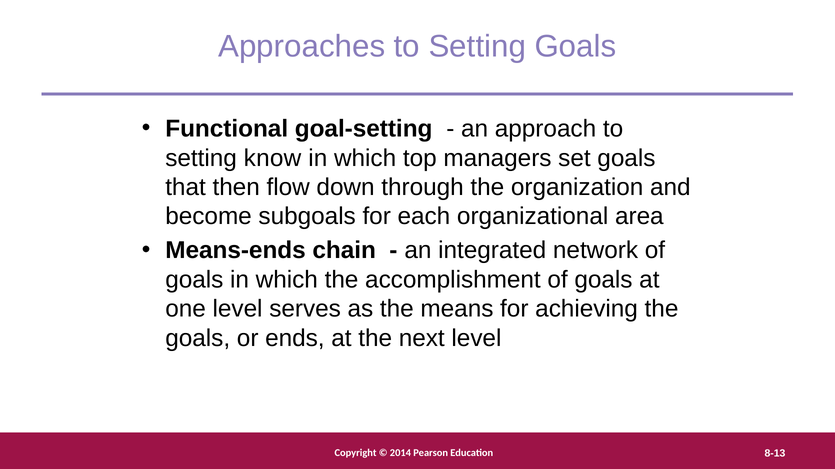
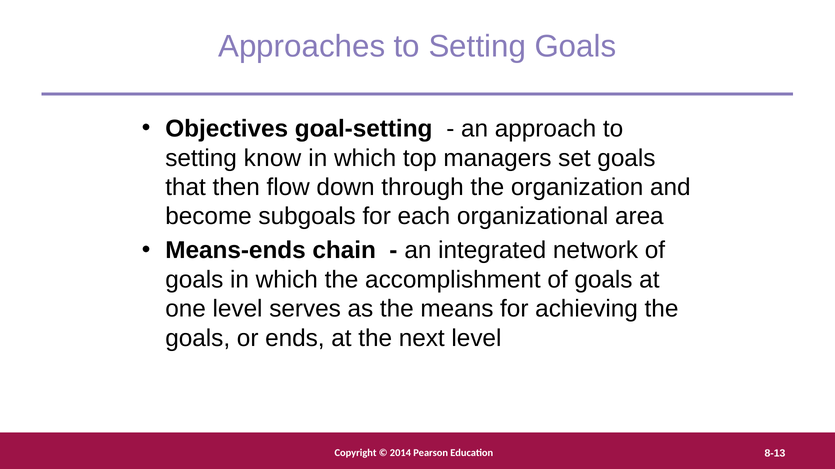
Functional: Functional -> Objectives
